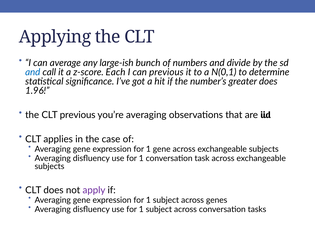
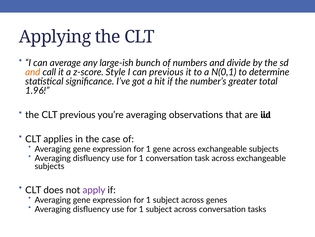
and at (33, 72) colour: blue -> orange
Each: Each -> Style
greater does: does -> total
